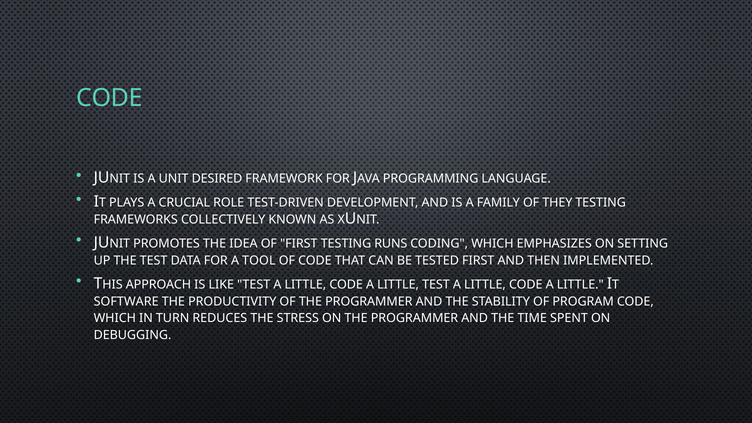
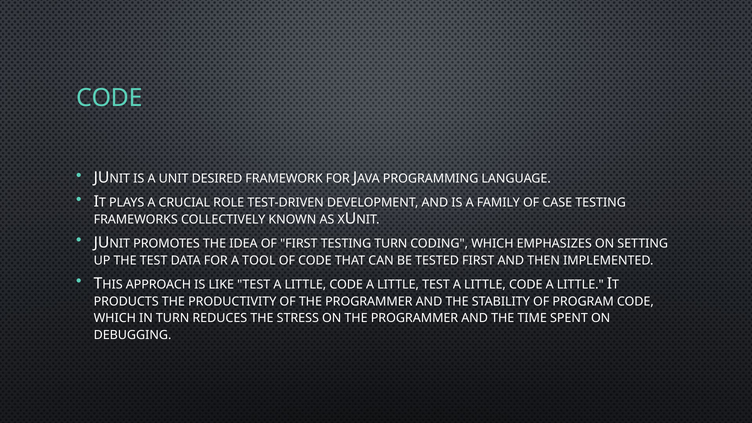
THEY: THEY -> CASE
TESTING RUNS: RUNS -> TURN
SOFTWARE: SOFTWARE -> PRODUCTS
